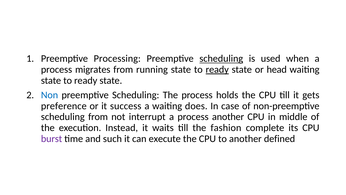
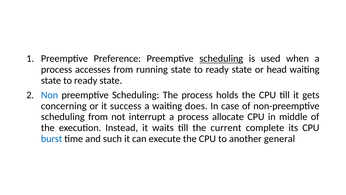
Processing: Processing -> Preference
migrates: migrates -> accesses
ready at (217, 69) underline: present -> none
preference: preference -> concerning
process another: another -> allocate
fashion: fashion -> current
burst colour: purple -> blue
defined: defined -> general
